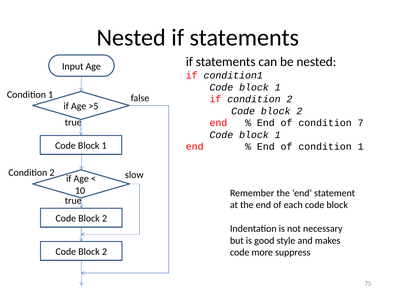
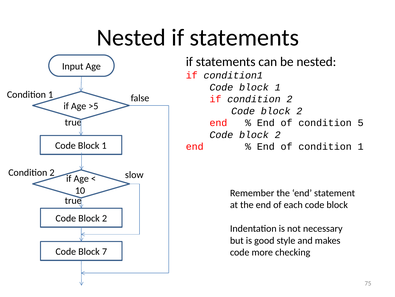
7: 7 -> 5
1 at (278, 134): 1 -> 2
2 at (105, 251): 2 -> 7
suppress: suppress -> checking
